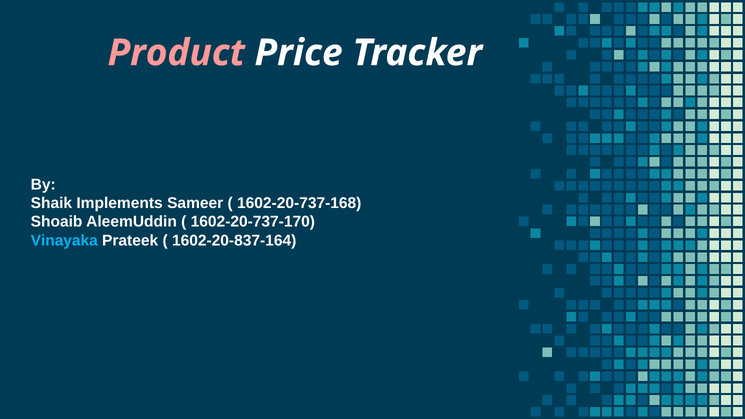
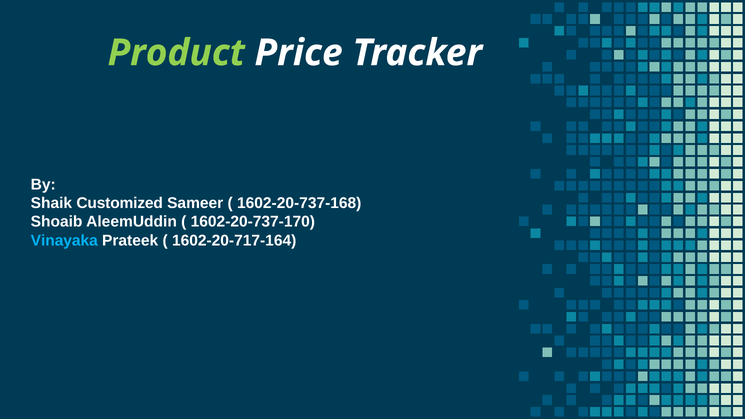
Product colour: pink -> light green
Implements: Implements -> Customized
1602-20-837-164: 1602-20-837-164 -> 1602-20-717-164
